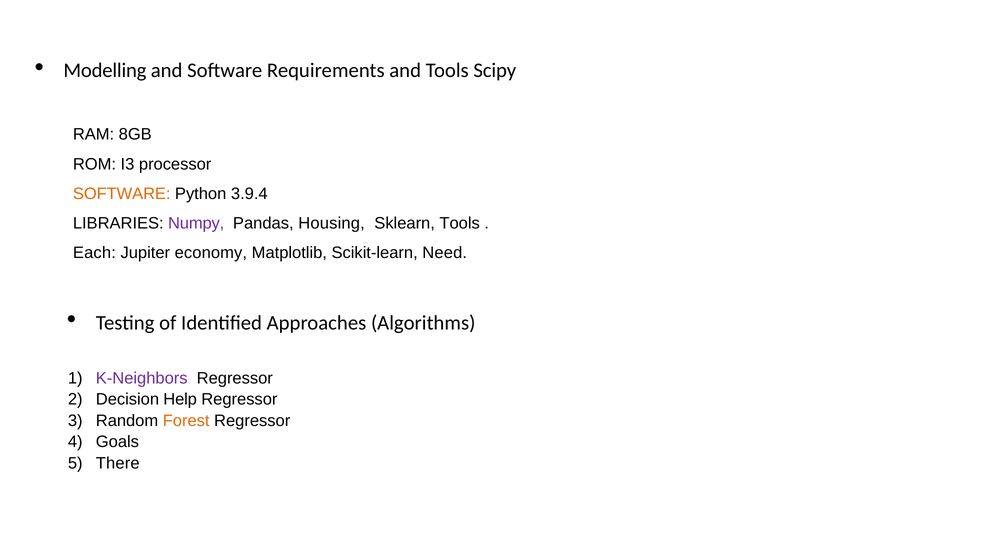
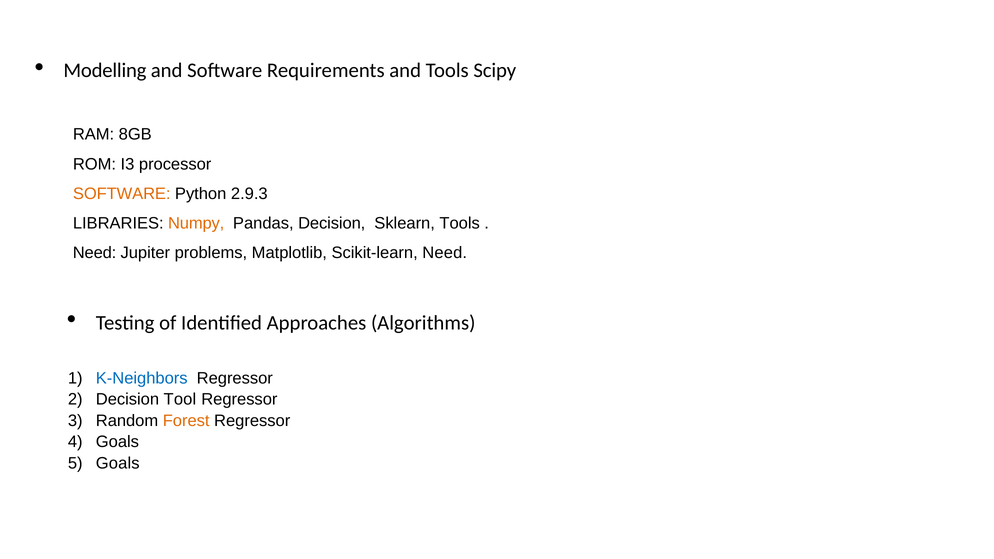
3.9.4: 3.9.4 -> 2.9.3
Numpy colour: purple -> orange
Pandas Housing: Housing -> Decision
Each at (94, 253): Each -> Need
economy: economy -> problems
K-Neighbors colour: purple -> blue
Help: Help -> Tool
There at (118, 463): There -> Goals
